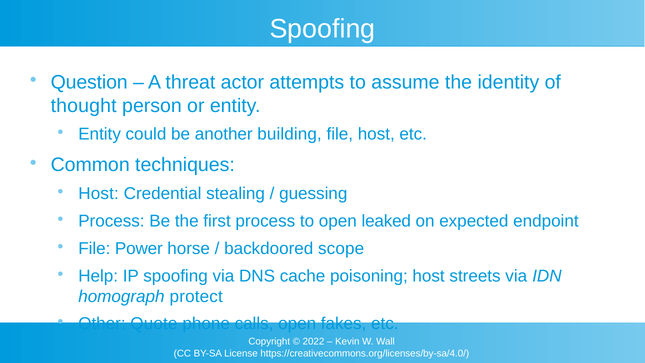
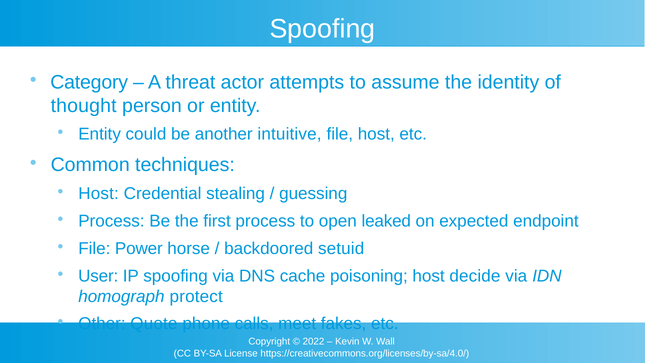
Question: Question -> Category
building: building -> intuitive
scope: scope -> setuid
Help: Help -> User
streets: streets -> decide
calls open: open -> meet
